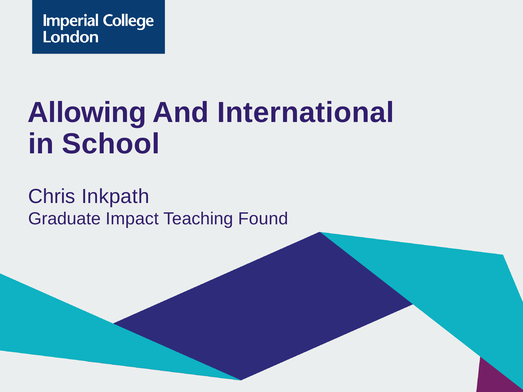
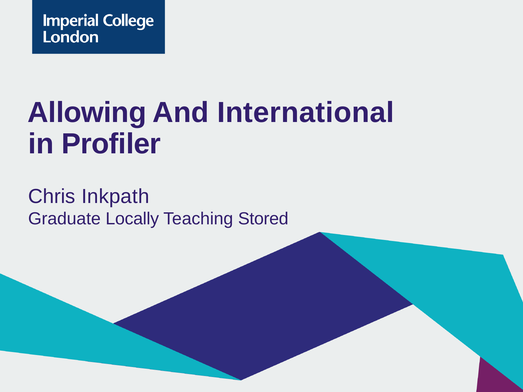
School: School -> Profiler
Impact: Impact -> Locally
Found: Found -> Stored
